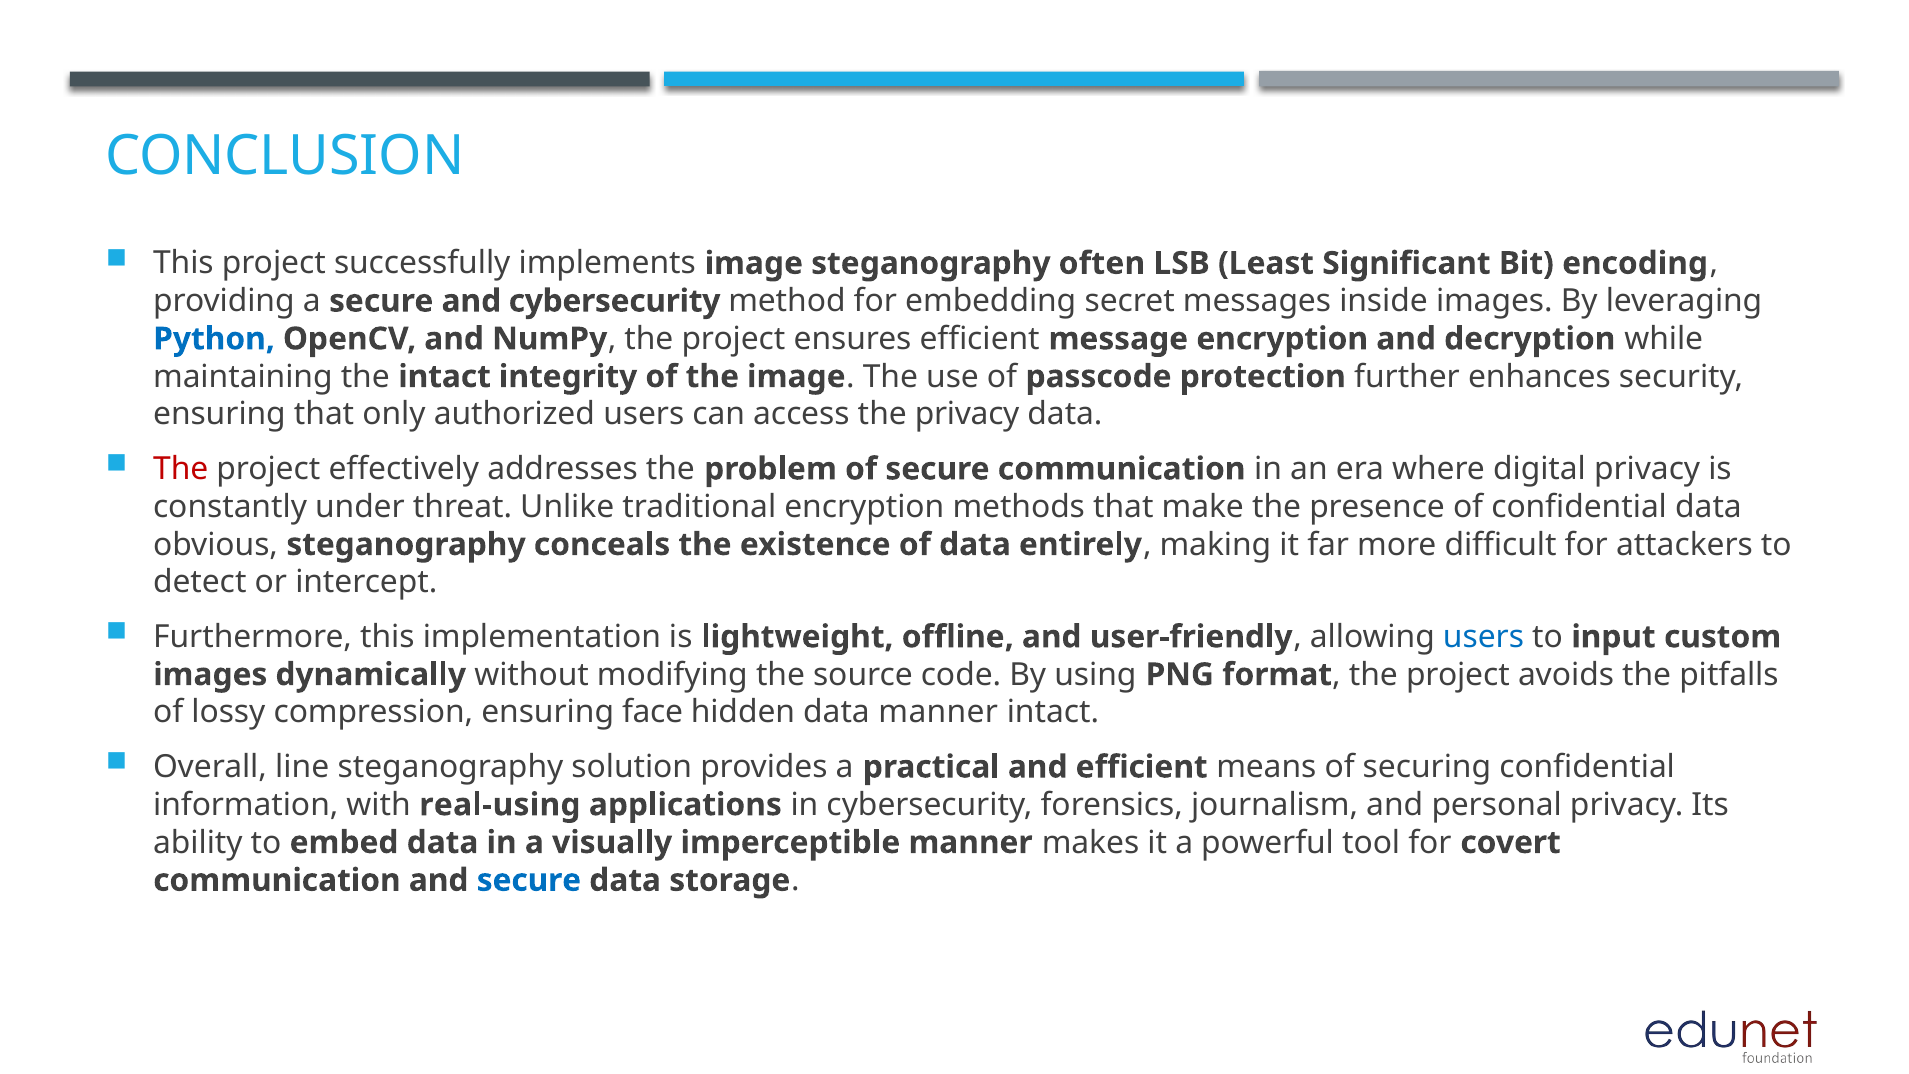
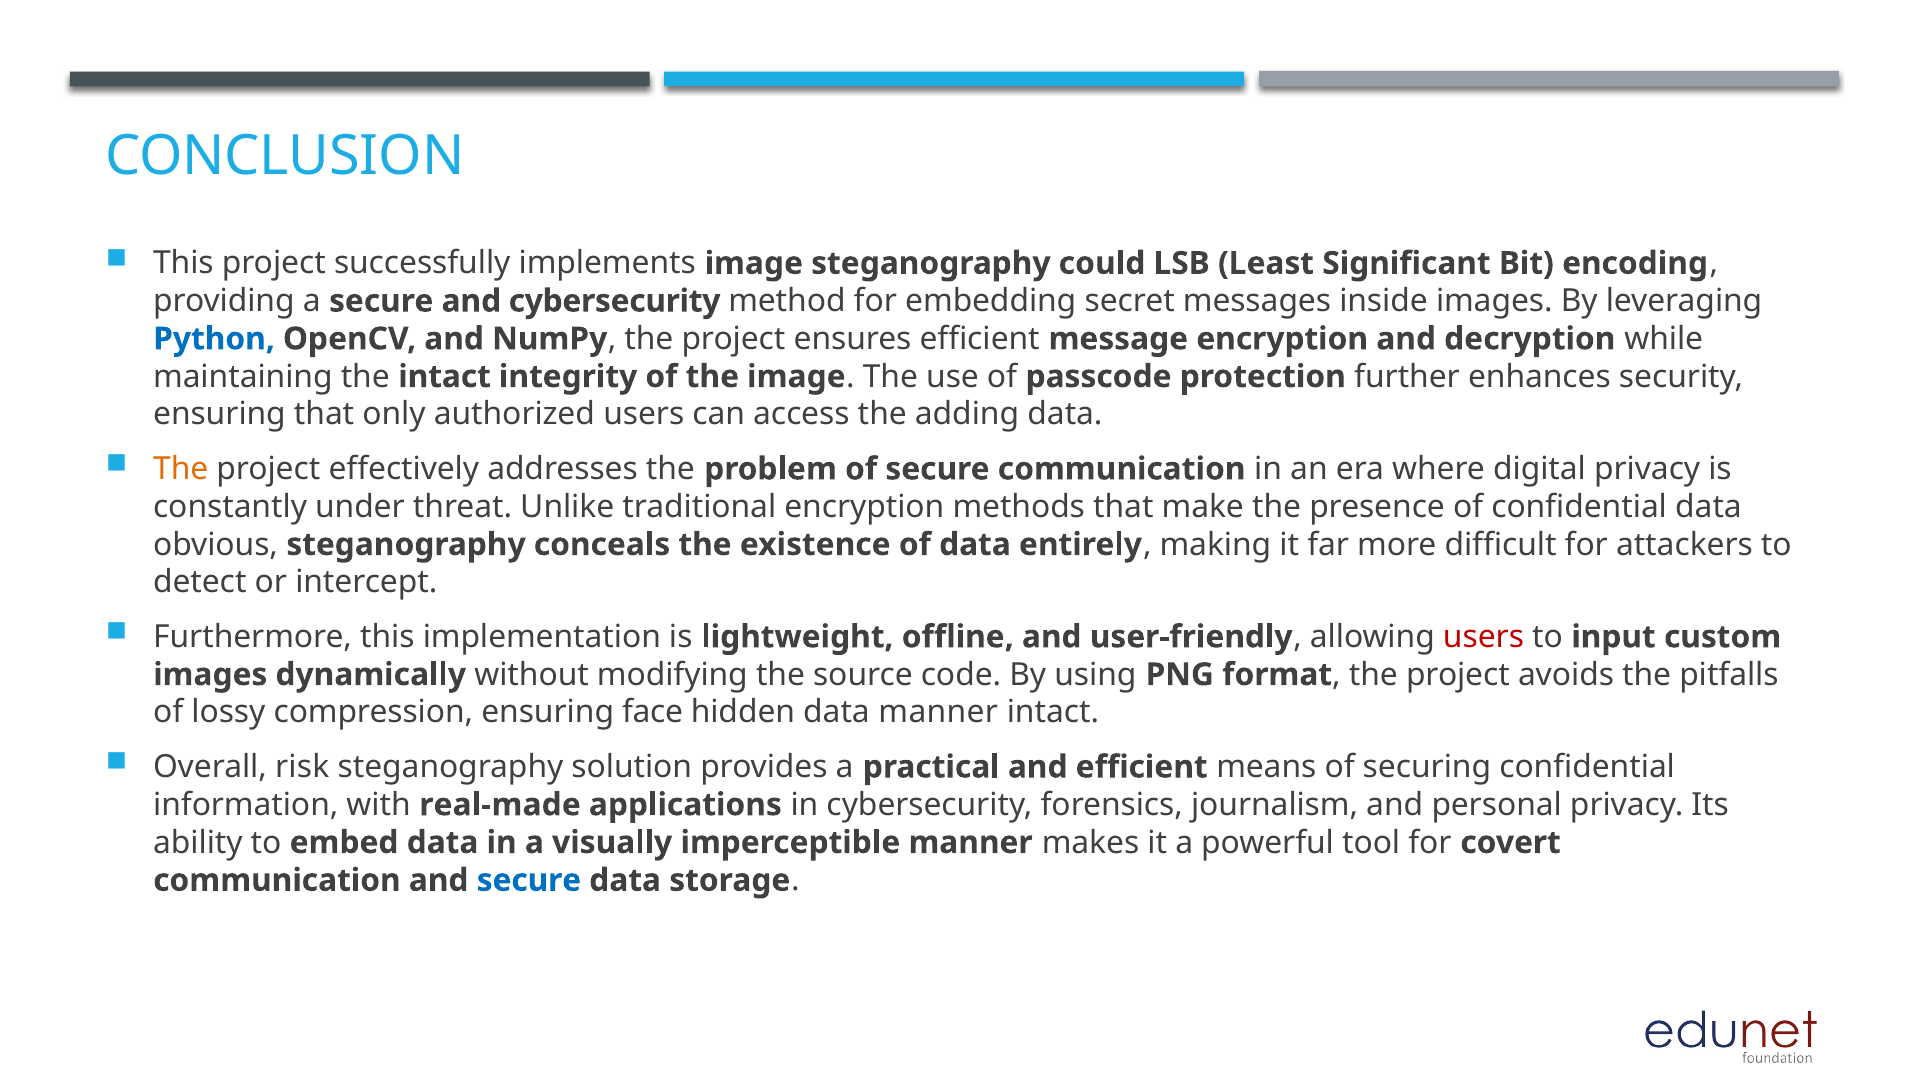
often: often -> could
the privacy: privacy -> adding
The at (181, 469) colour: red -> orange
users at (1484, 637) colour: blue -> red
line: line -> risk
real-using: real-using -> real-made
